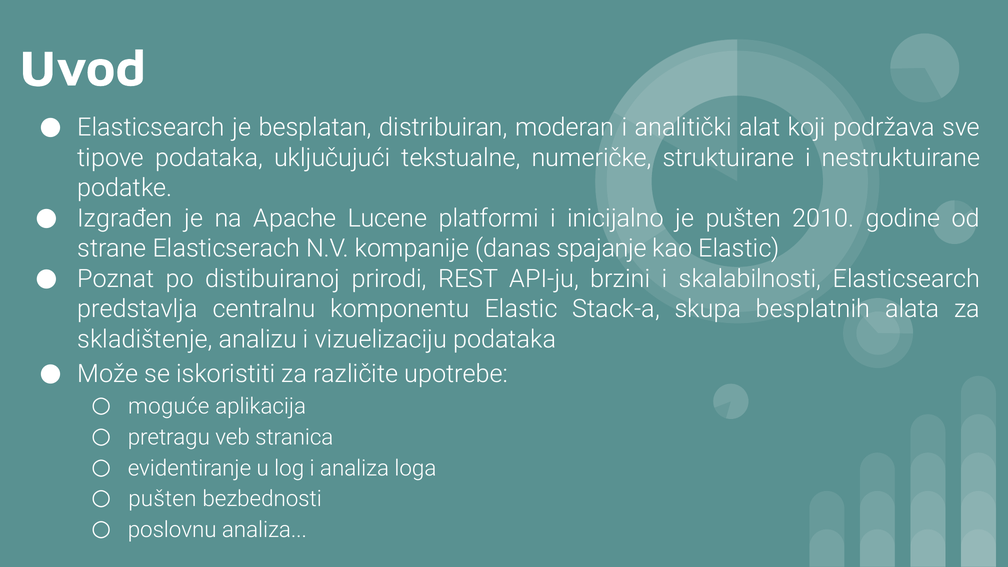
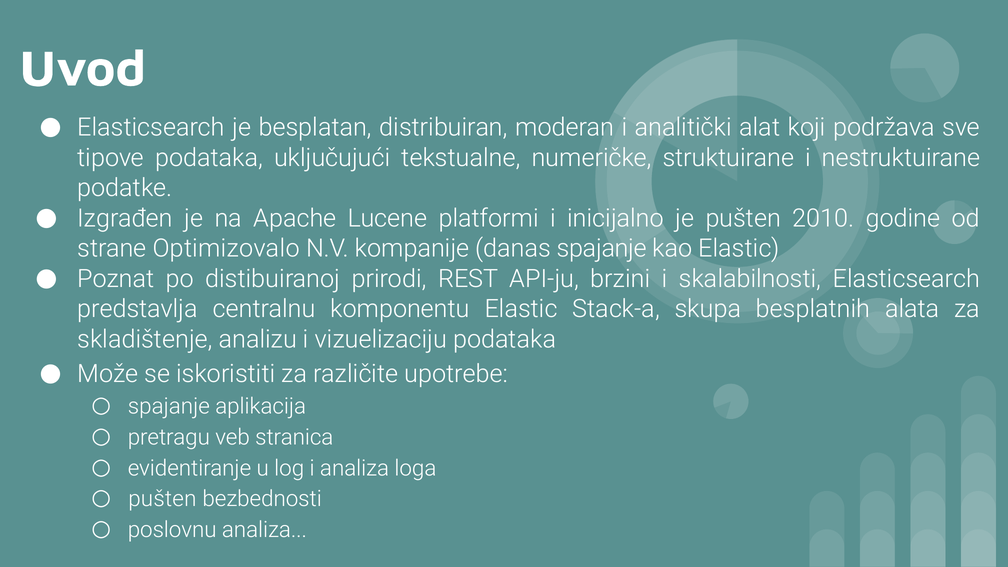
Elasticserach: Elasticserach -> Optimizovalo
moguće at (169, 406): moguće -> spajanje
